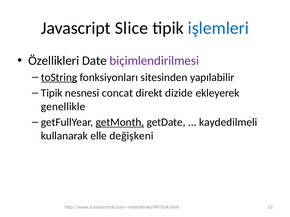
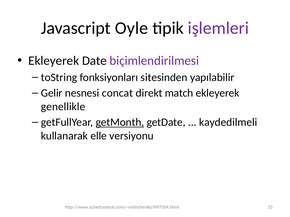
Slice: Slice -> Oyle
işlemleri colour: blue -> purple
Özellikleri at (54, 61): Özellikleri -> Ekleyerek
toString underline: present -> none
Tipik at (52, 93): Tipik -> Gelir
dizide: dizide -> match
değişkeni: değişkeni -> versiyonu
